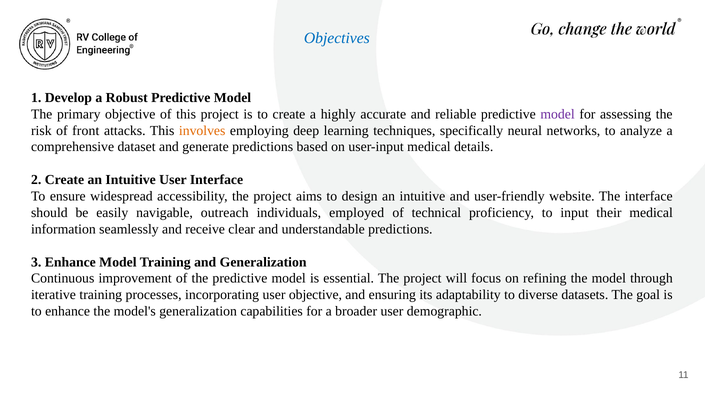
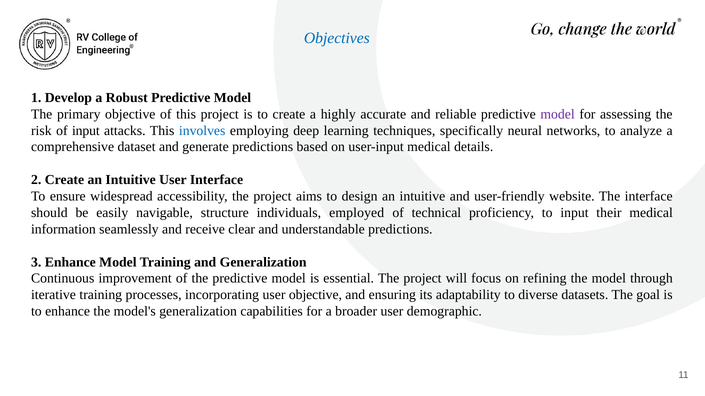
of front: front -> input
involves colour: orange -> blue
outreach: outreach -> structure
